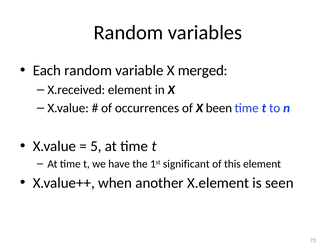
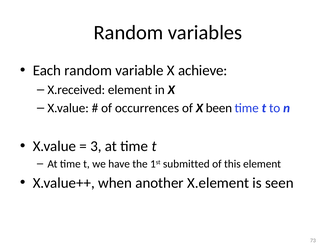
merged: merged -> achieve
5: 5 -> 3
significant: significant -> submitted
